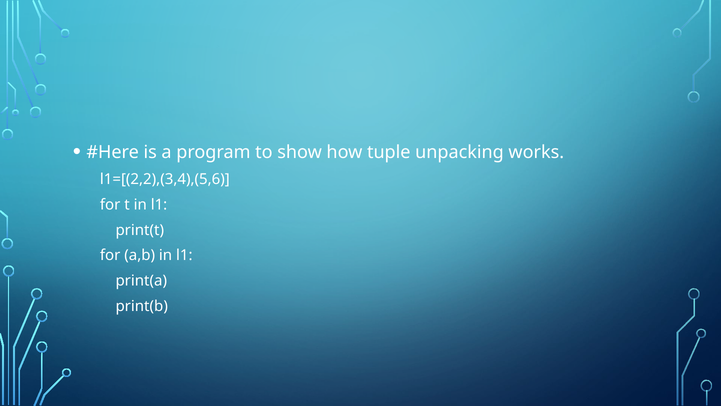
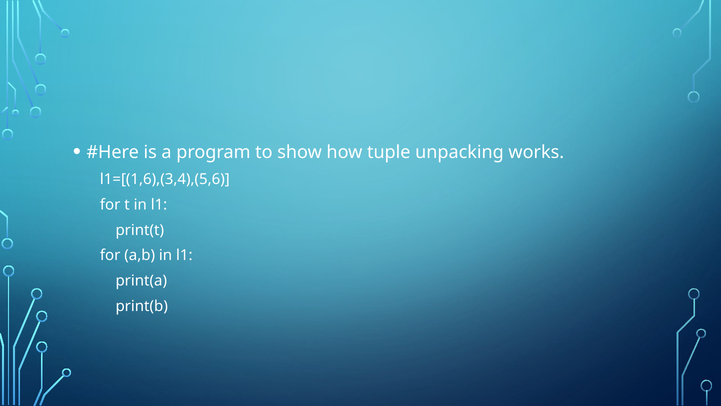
l1=[(2,2),(3,4),(5,6: l1=[(2,2),(3,4),(5,6 -> l1=[(1,6),(3,4),(5,6
